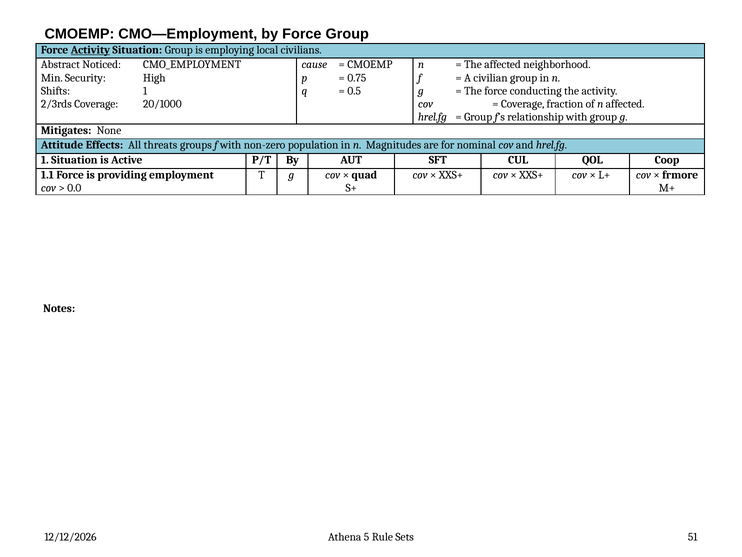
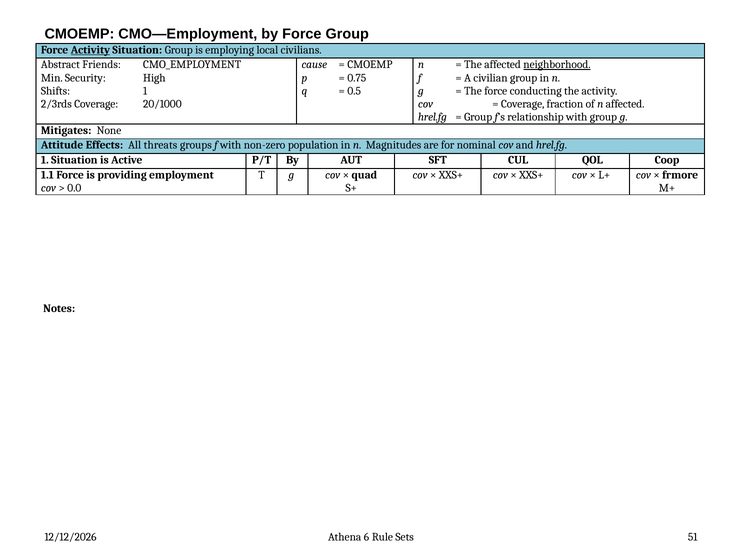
Noticed: Noticed -> Friends
neighborhood underline: none -> present
5: 5 -> 6
